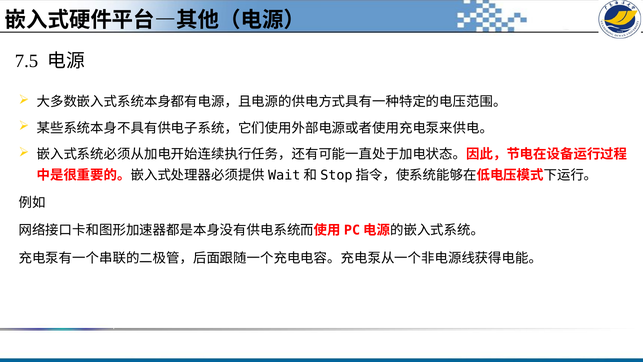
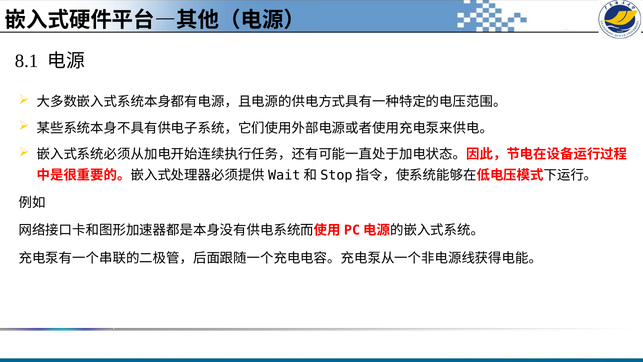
7.5: 7.5 -> 8.1
